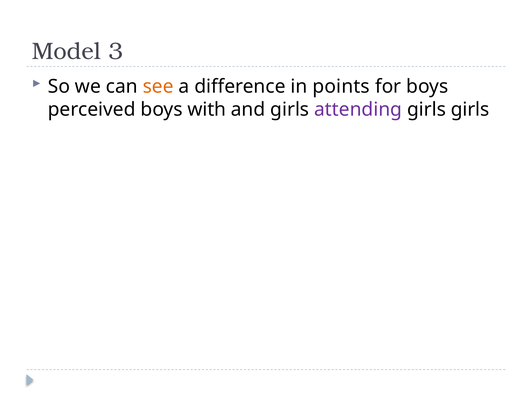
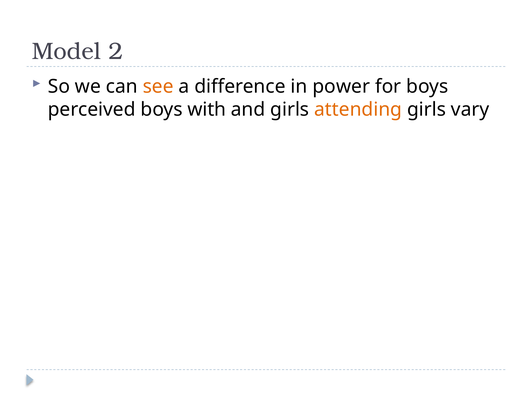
3: 3 -> 2
points: points -> power
attending colour: purple -> orange
girls girls: girls -> vary
